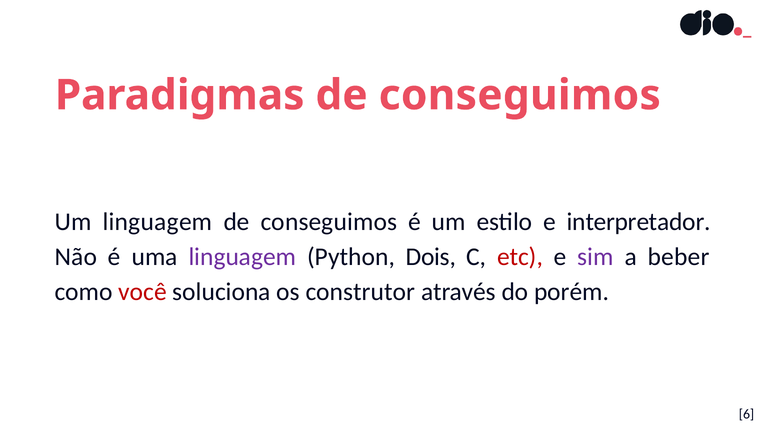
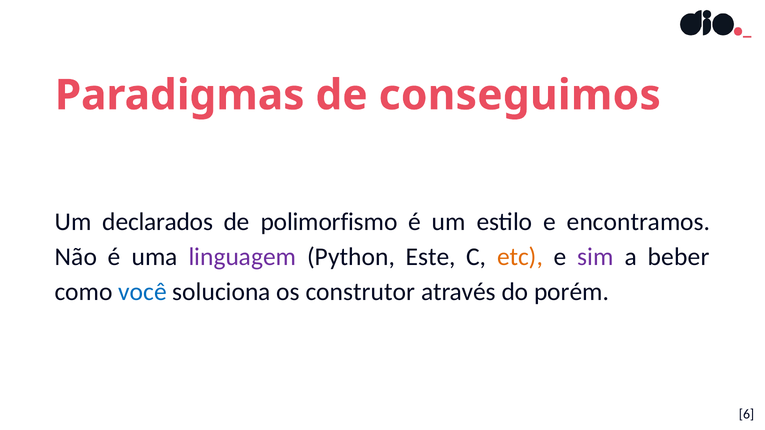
Um linguagem: linguagem -> declarados
conseguimos at (329, 222): conseguimos -> polimorfismo
interpretador: interpretador -> encontramos
Dois: Dois -> Este
etc colour: red -> orange
você colour: red -> blue
